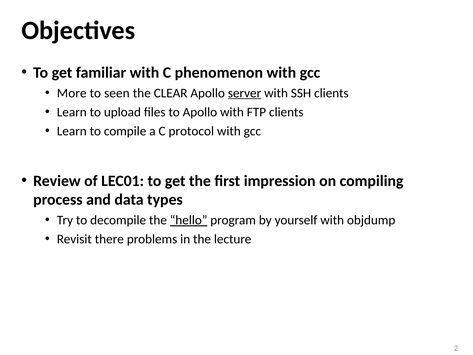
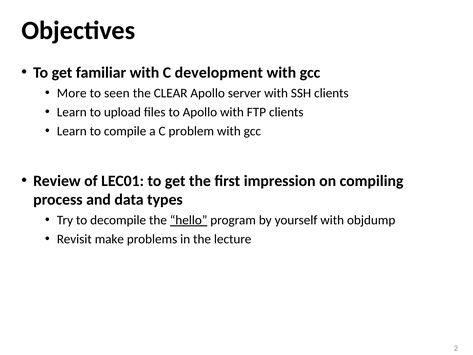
phenomenon: phenomenon -> development
server underline: present -> none
protocol: protocol -> problem
there: there -> make
